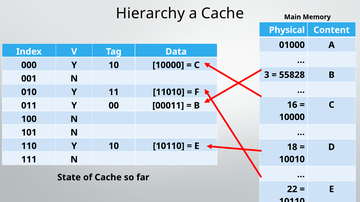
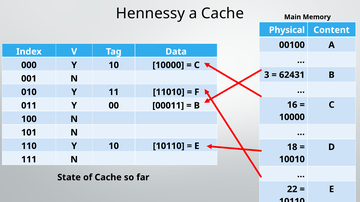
Hierarchy: Hierarchy -> Hennessy
01000: 01000 -> 00100
55828: 55828 -> 62431
